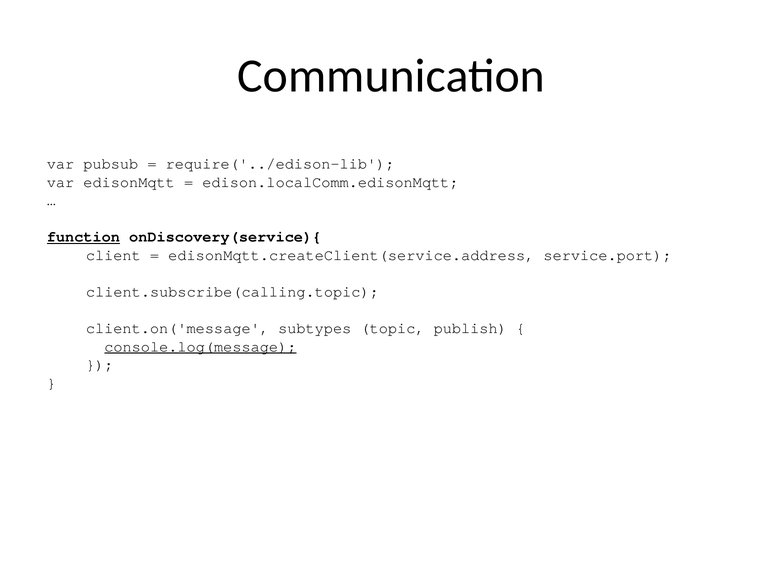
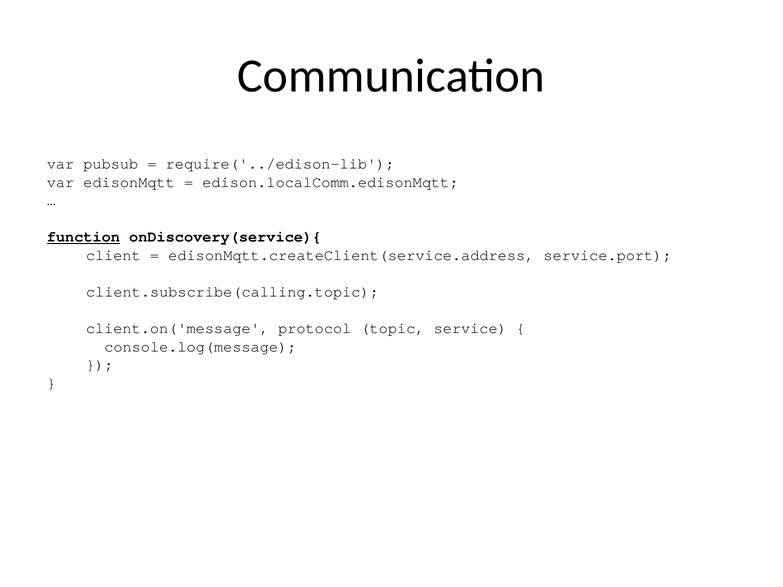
subtypes: subtypes -> protocol
publish: publish -> service
console.log(message underline: present -> none
